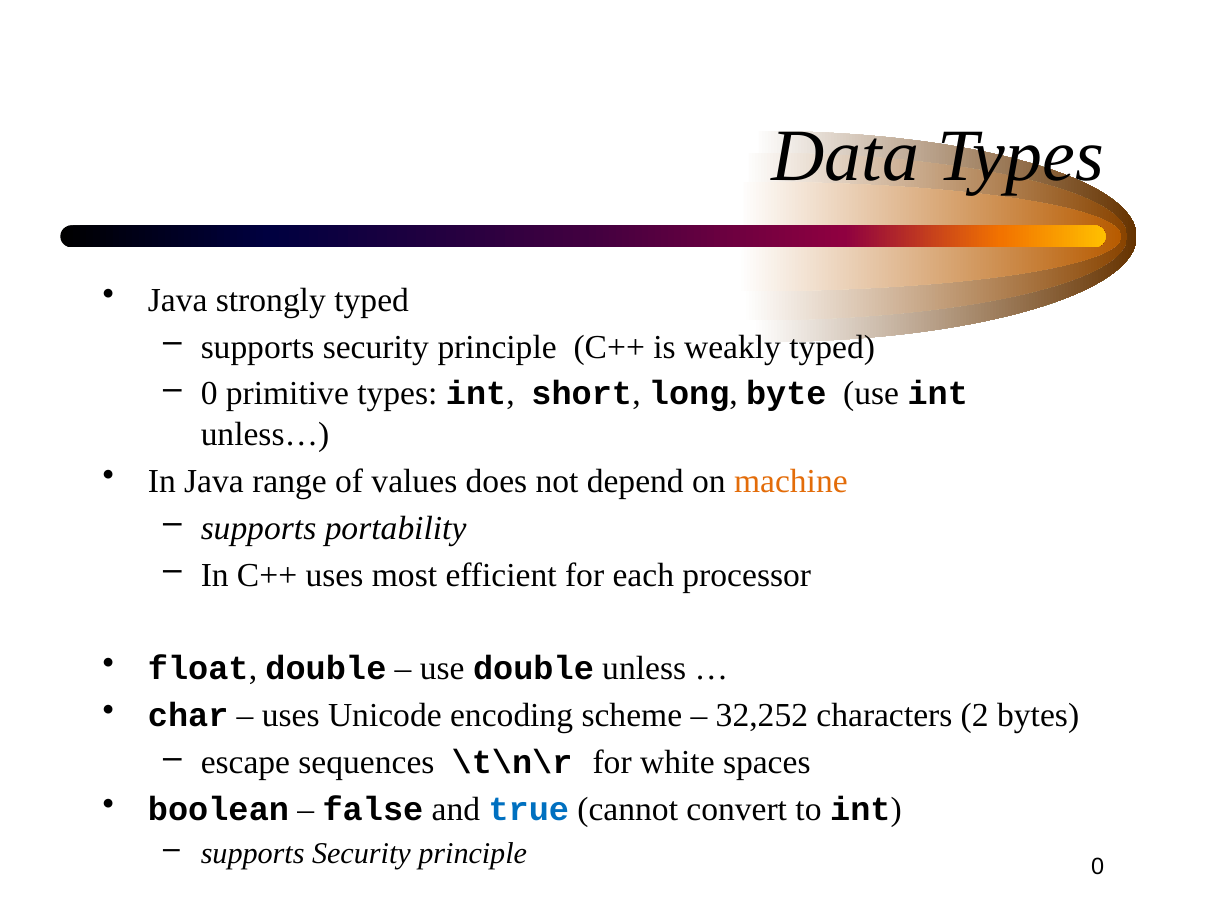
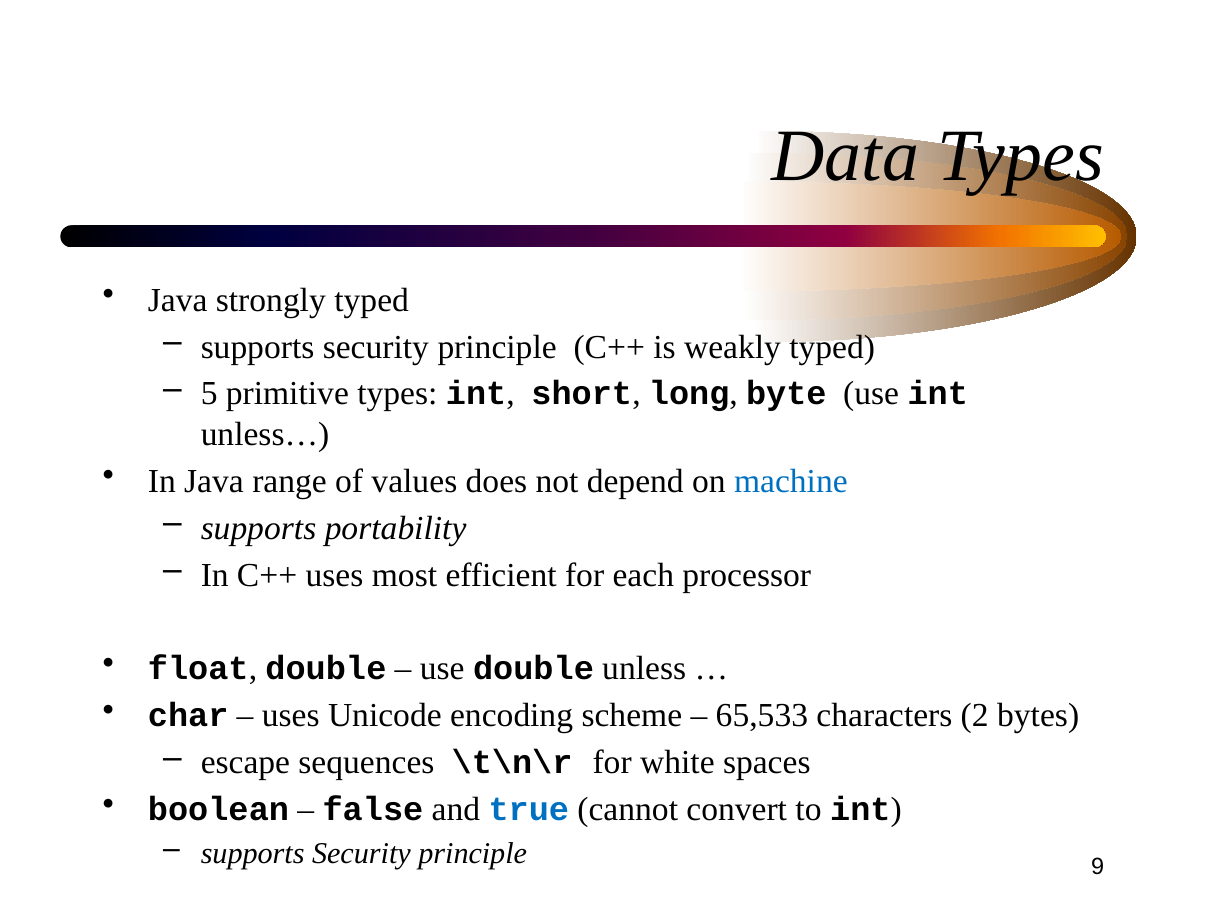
0 at (209, 394): 0 -> 5
machine colour: orange -> blue
32,252: 32,252 -> 65,533
principle 0: 0 -> 9
